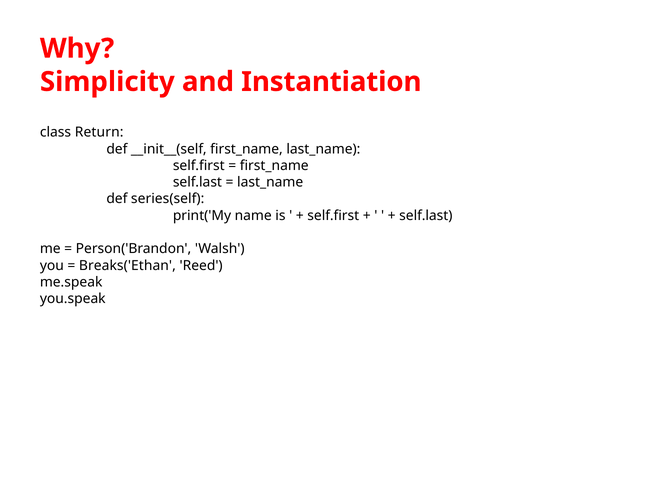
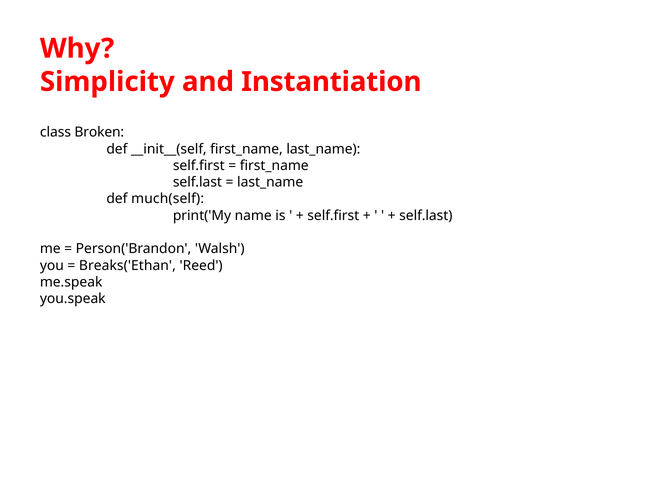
Return: Return -> Broken
series(self: series(self -> much(self
